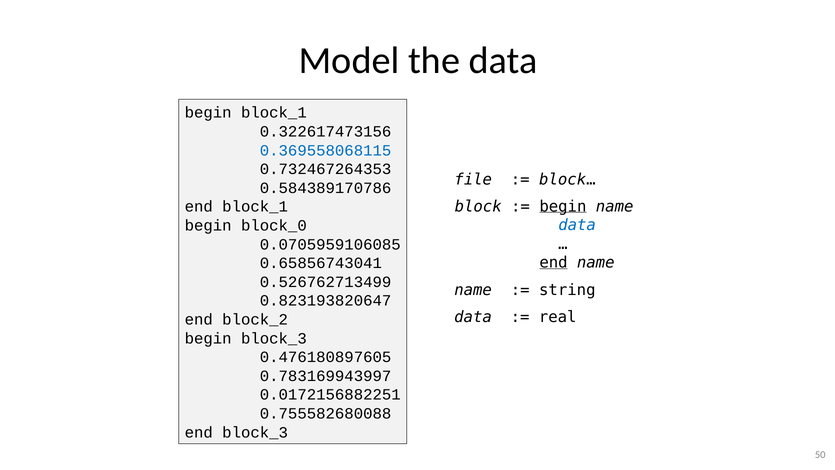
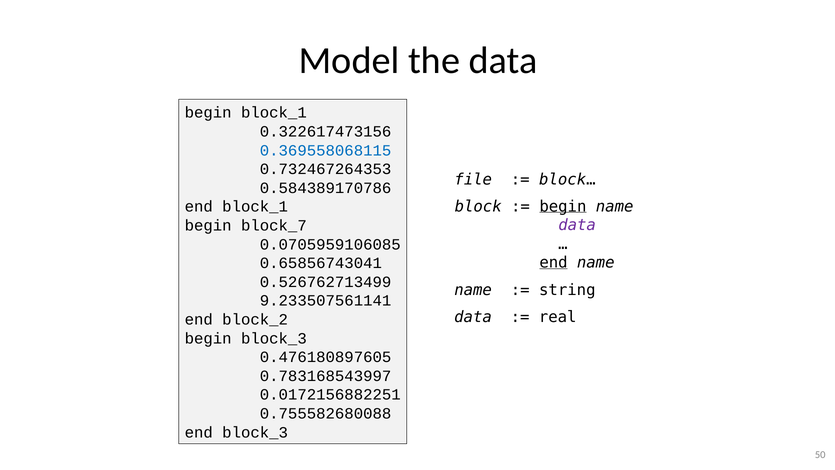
data at (577, 225) colour: blue -> purple
block_0: block_0 -> block_7
0.823193820647: 0.823193820647 -> 9.233507561141
0.783169943997: 0.783169943997 -> 0.783168543997
